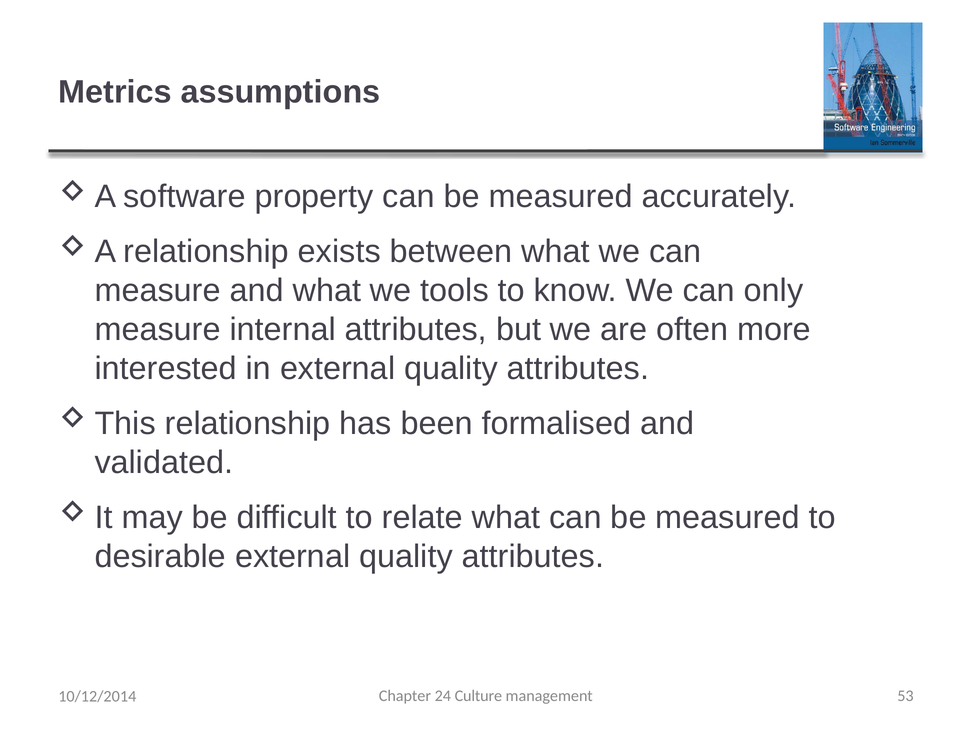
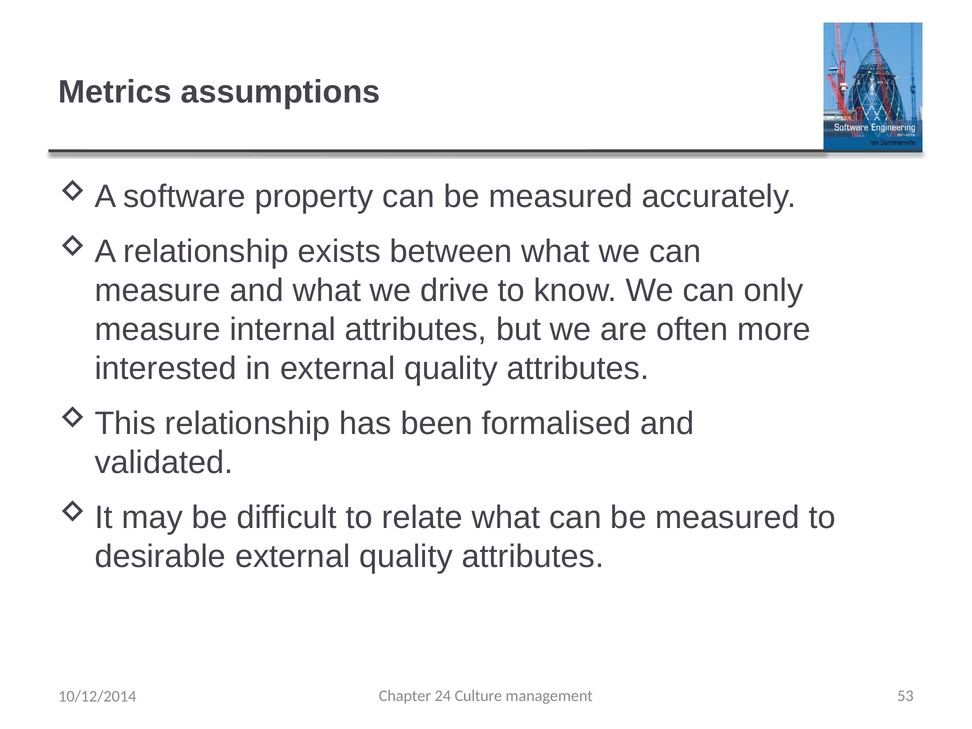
tools: tools -> drive
